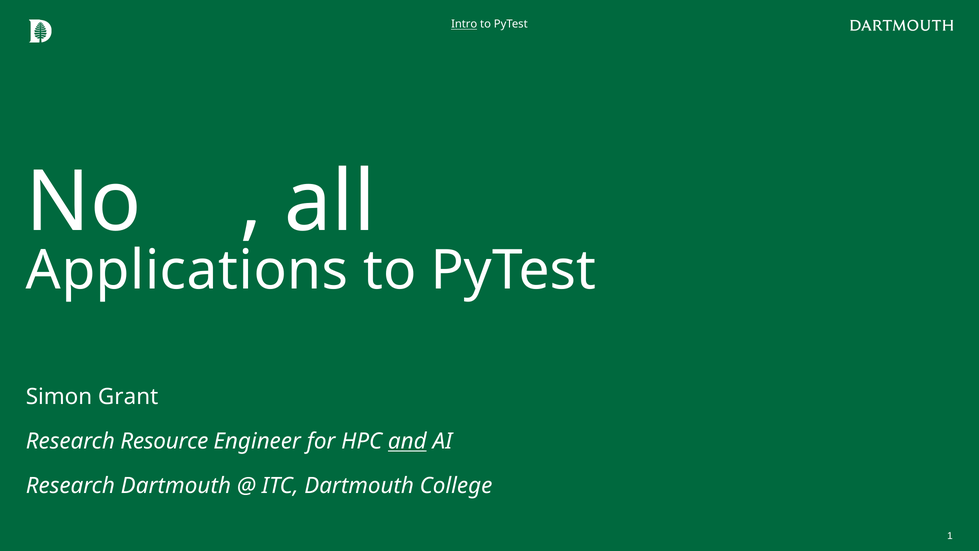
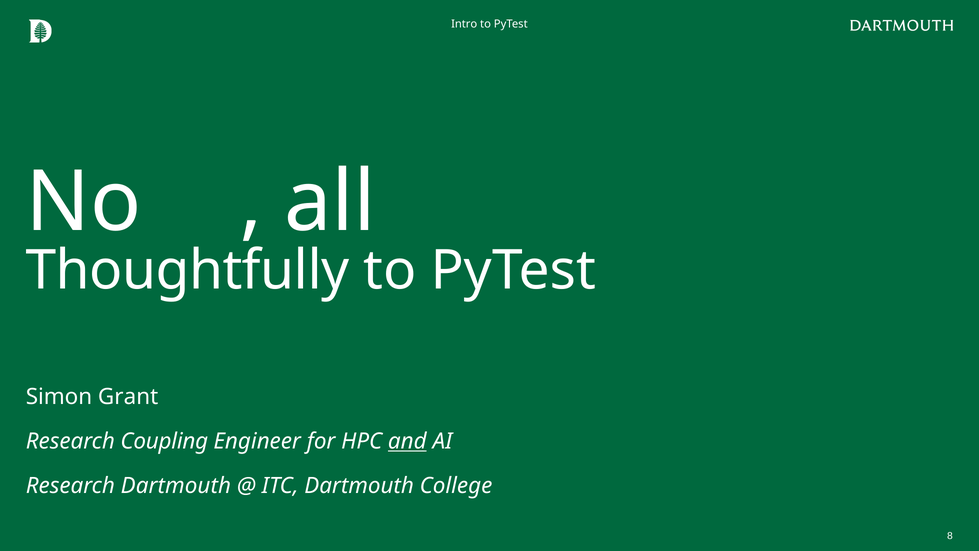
Intro underline: present -> none
Applications: Applications -> Thoughtfully
Resource: Resource -> Coupling
1: 1 -> 8
